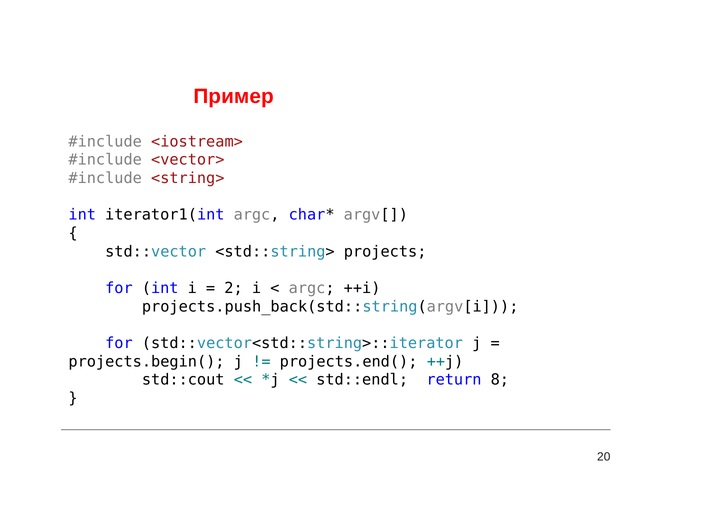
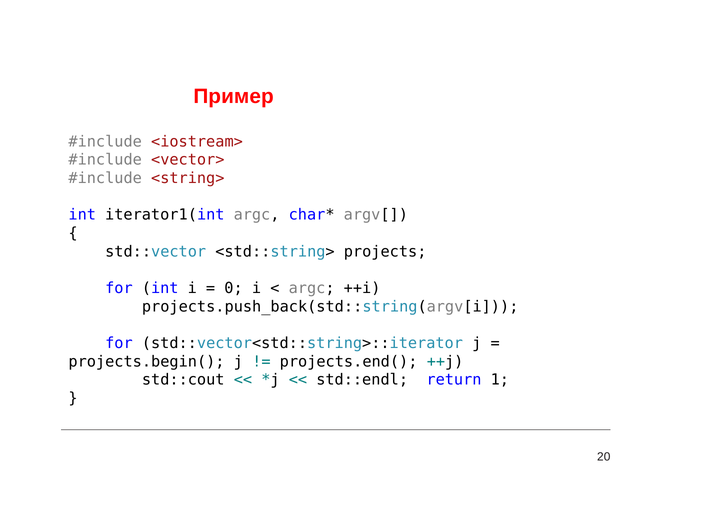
2: 2 -> 0
8: 8 -> 1
